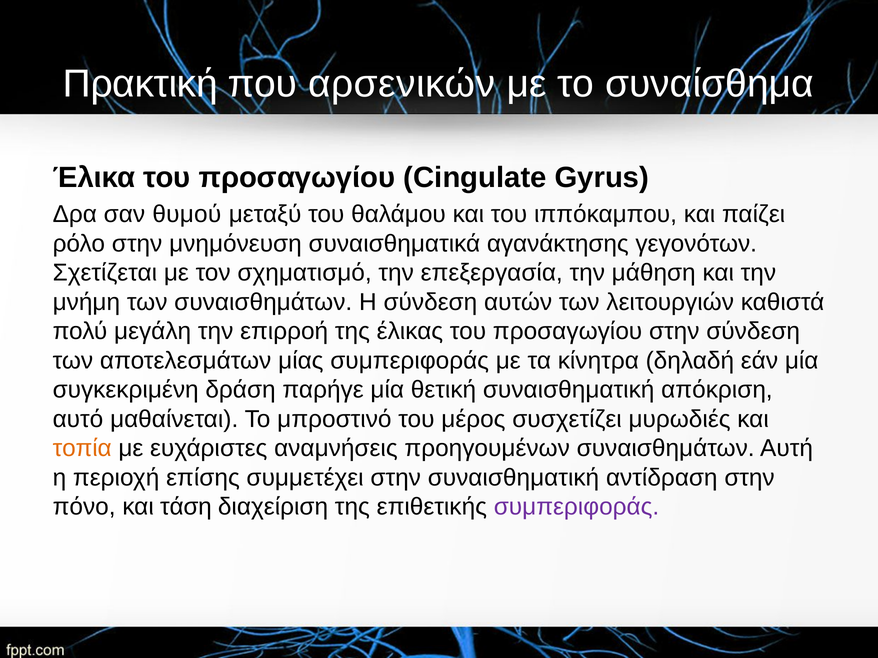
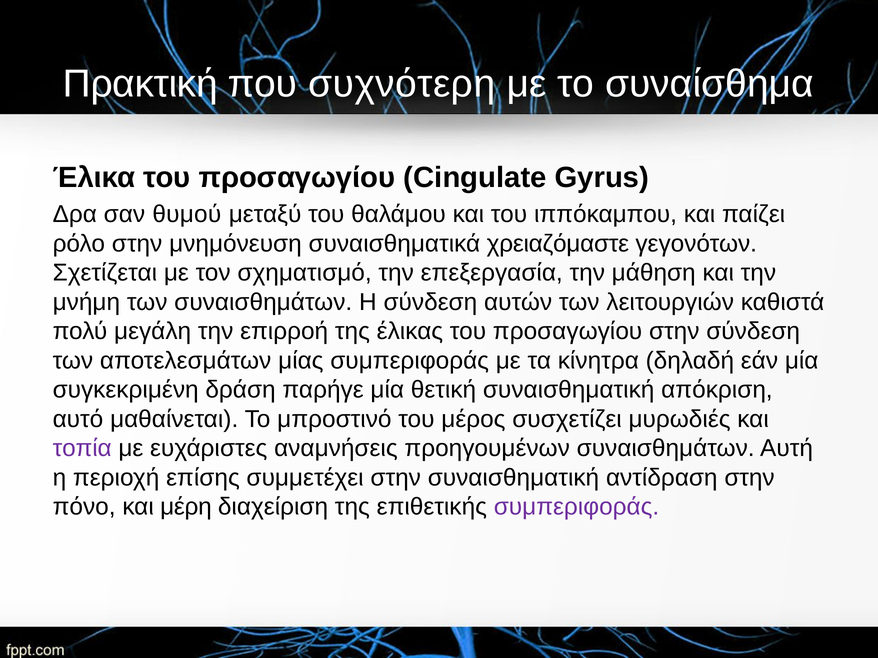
αρσενικών: αρσενικών -> συχνότερη
αγανάκτησης: αγανάκτησης -> χρειαζόμαστε
τοπία colour: orange -> purple
τάση: τάση -> μέρη
